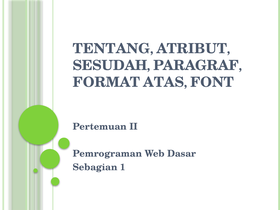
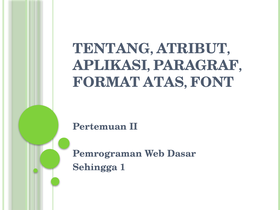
SESUDAH: SESUDAH -> APLIKASI
Sebagian: Sebagian -> Sehingga
